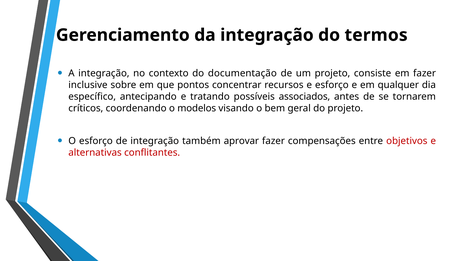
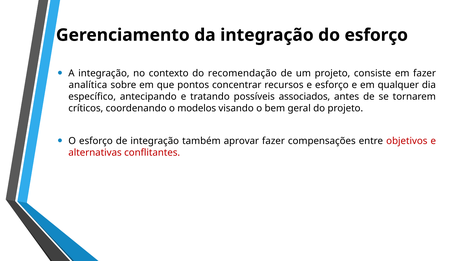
do termos: termos -> esforço
documentação: documentação -> recomendação
inclusive: inclusive -> analítica
